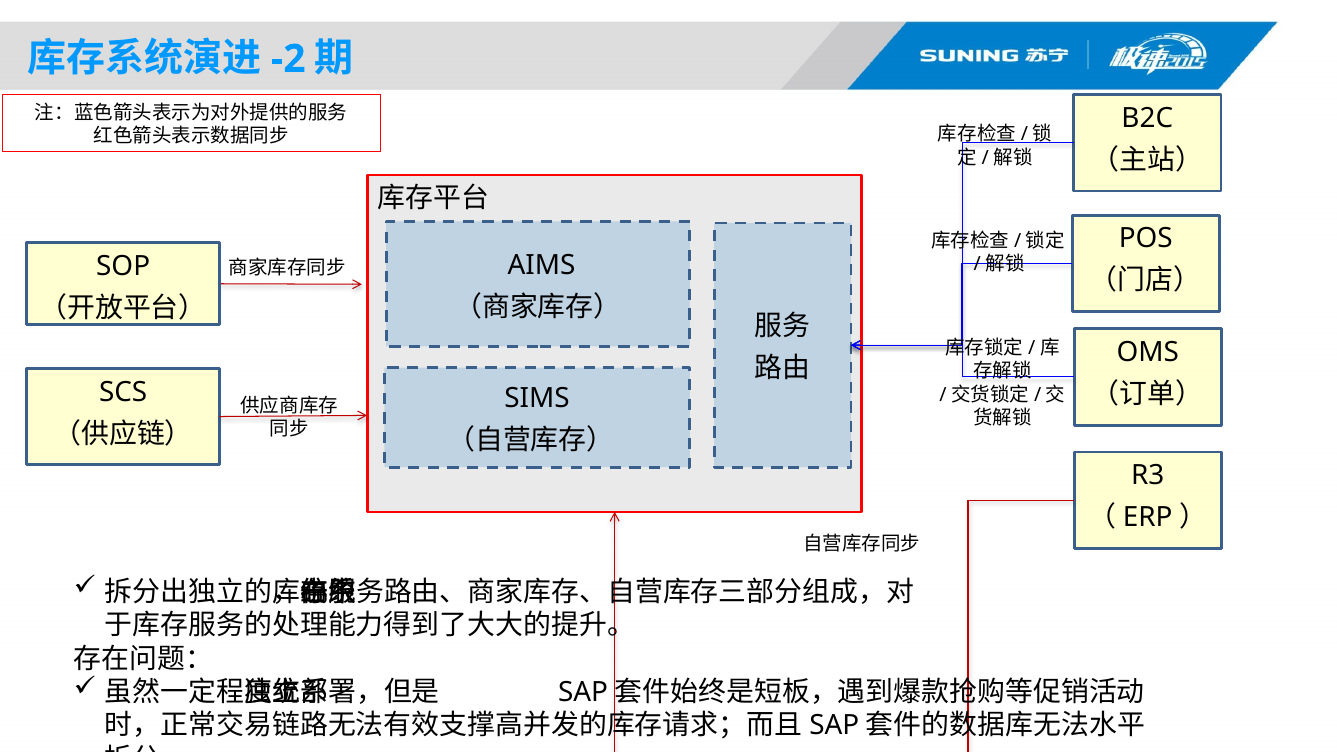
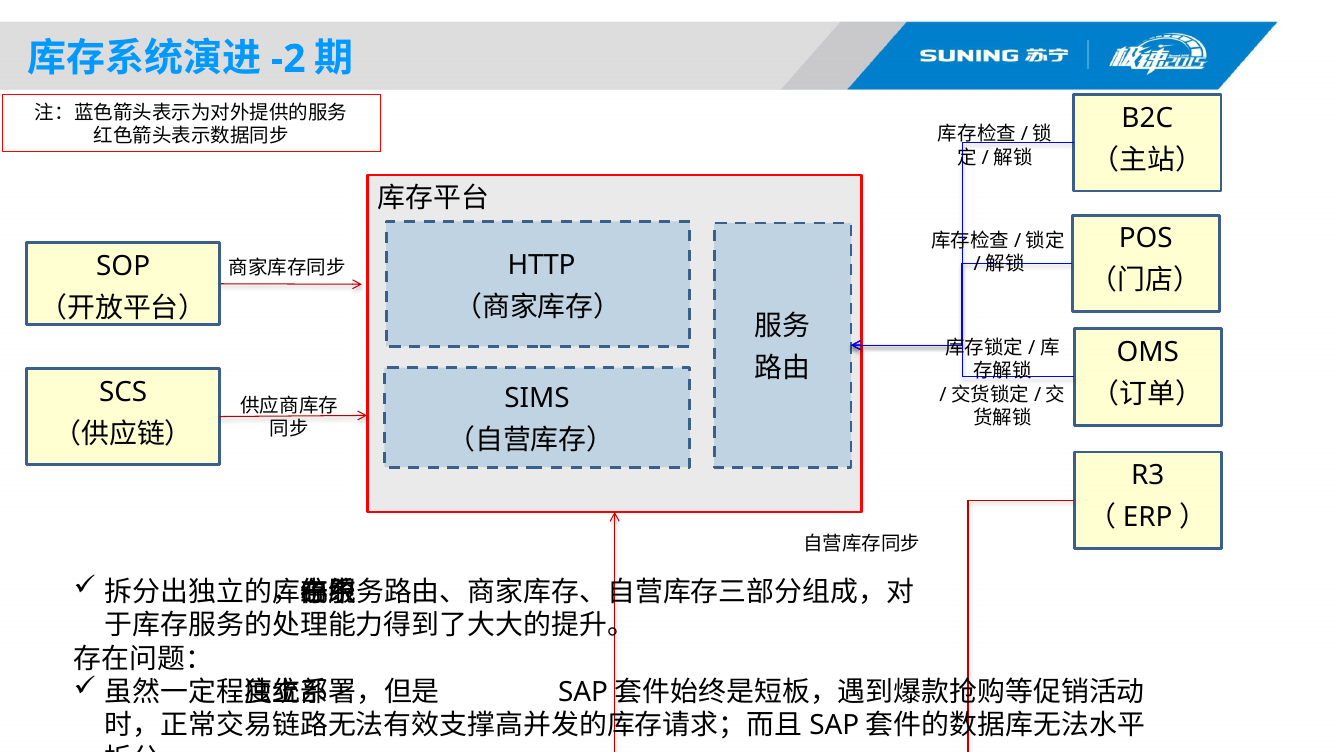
AIMS: AIMS -> HTTP
